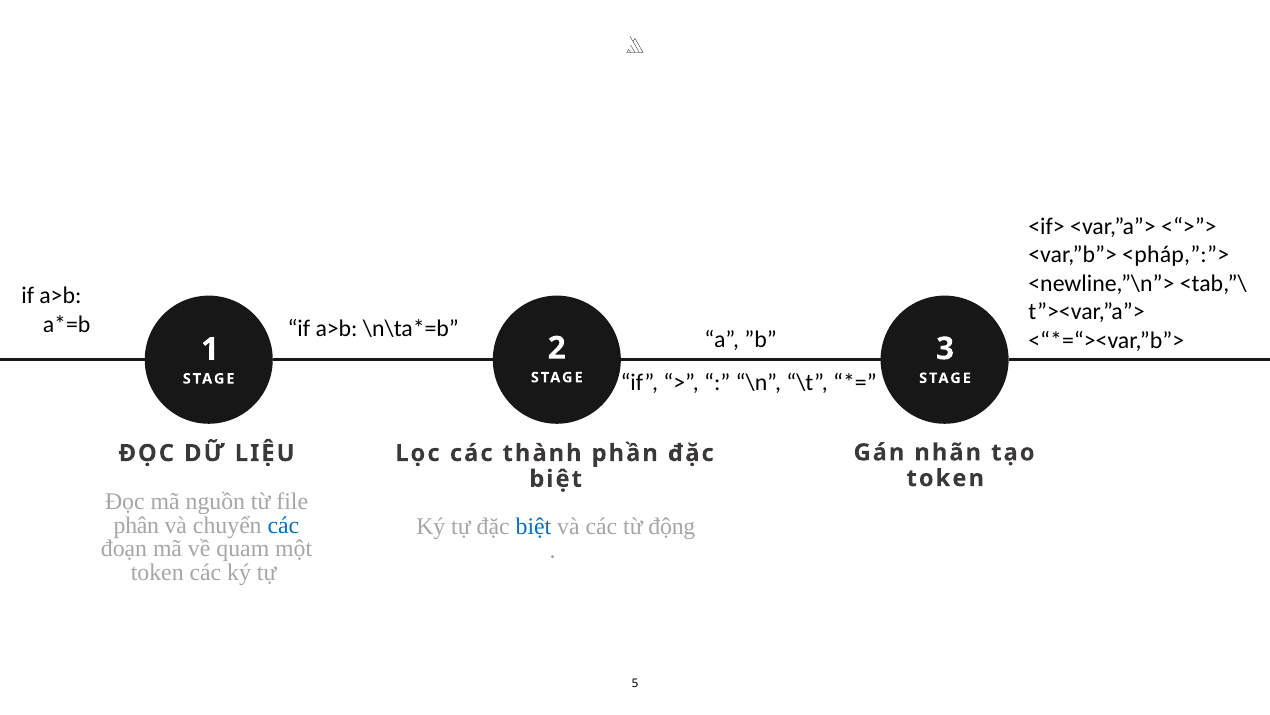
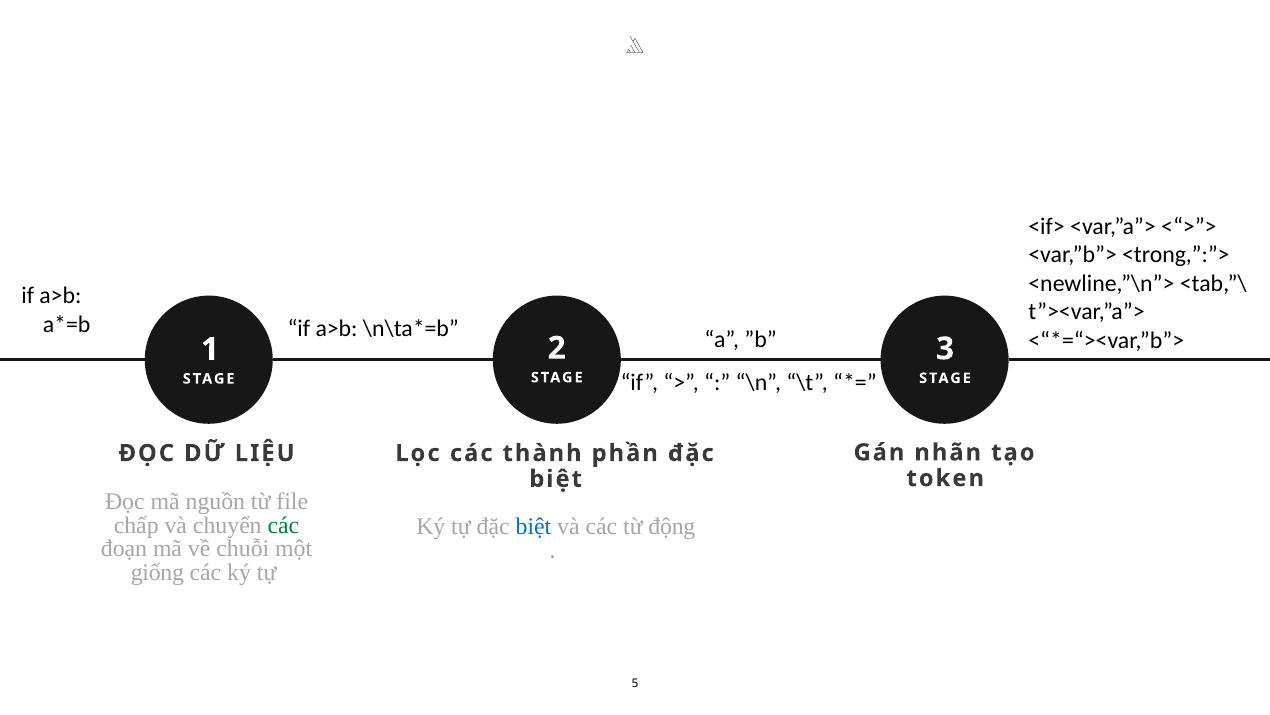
<pháp,”:”>: <pháp,”:”> -> <trong,”:”>
phân: phân -> chấp
các at (283, 525) colour: blue -> green
quam: quam -> chuỗi
token at (157, 572): token -> giống
